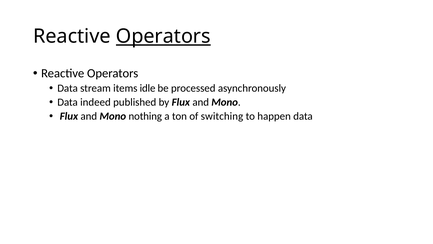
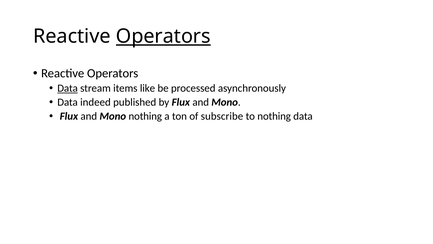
Data at (68, 88) underline: none -> present
idle: idle -> like
switching: switching -> subscribe
to happen: happen -> nothing
